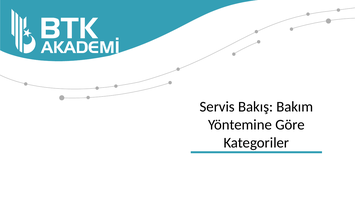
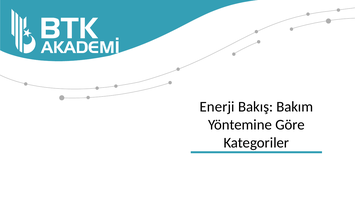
Servis: Servis -> Enerji
